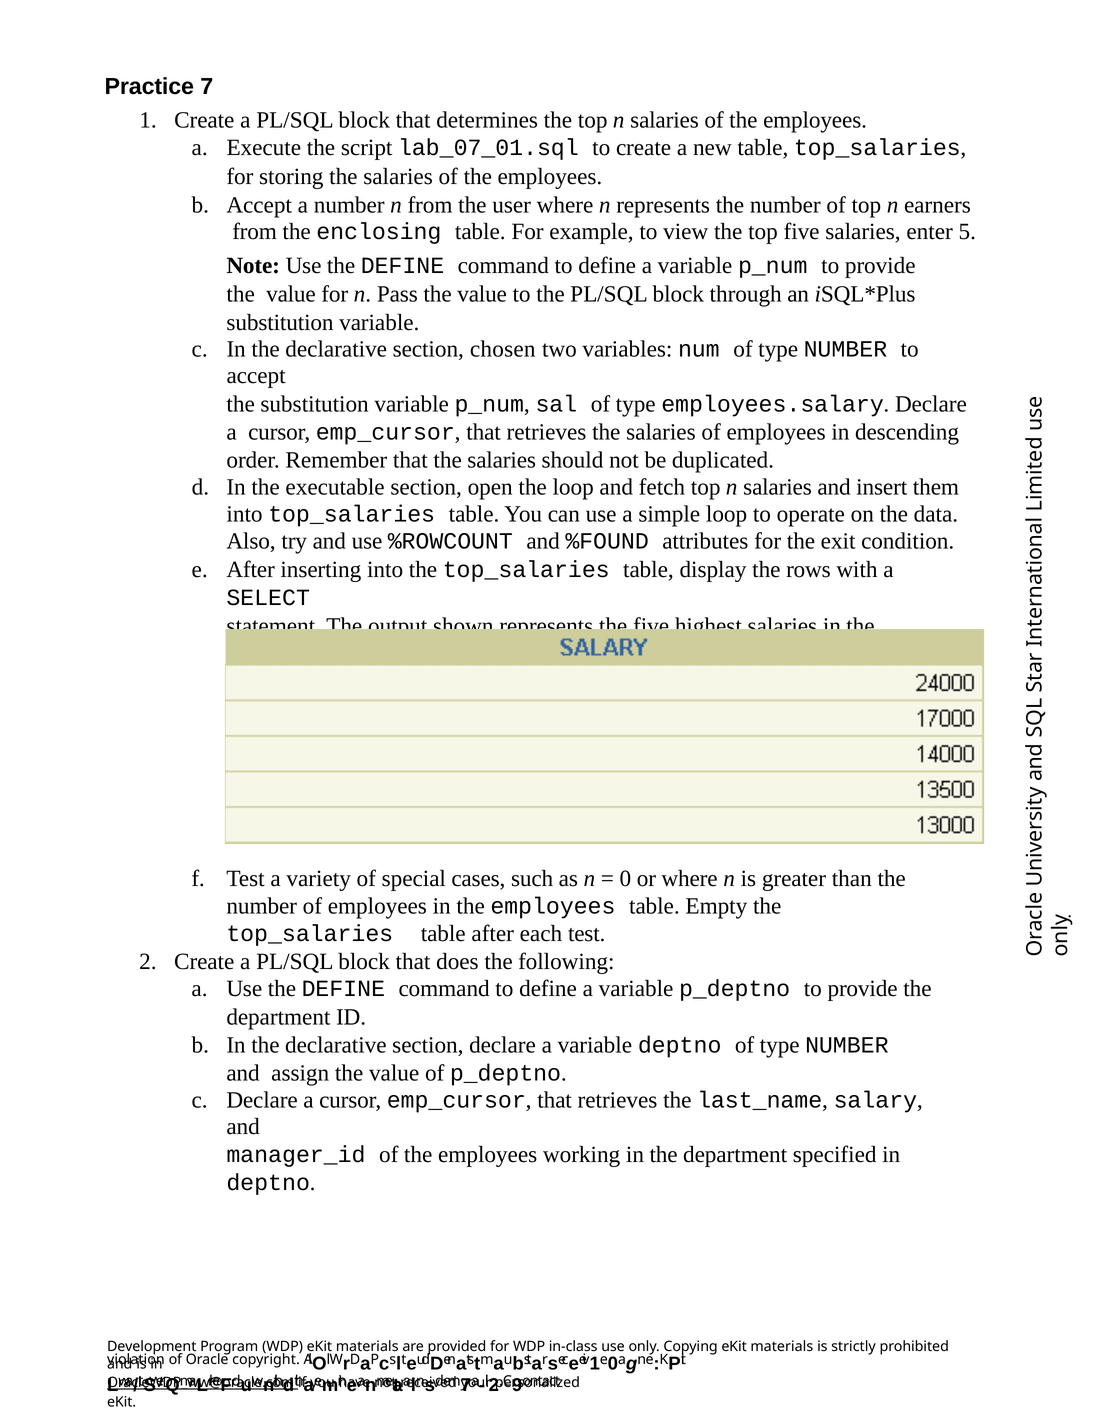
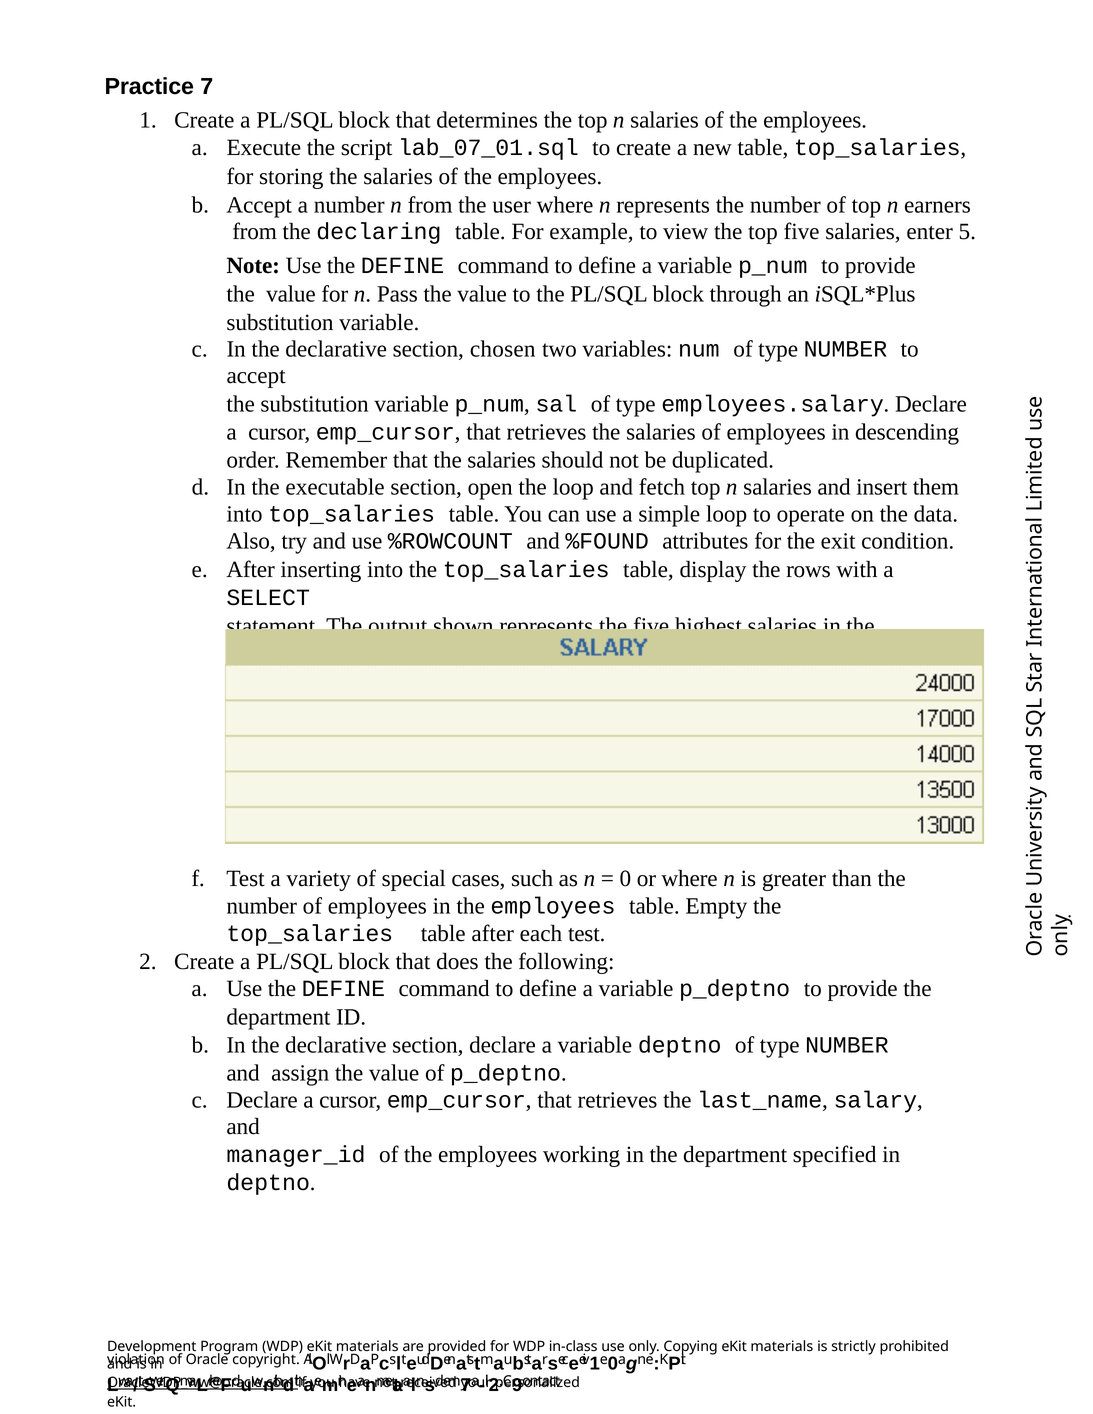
enclosing: enclosing -> declaring
